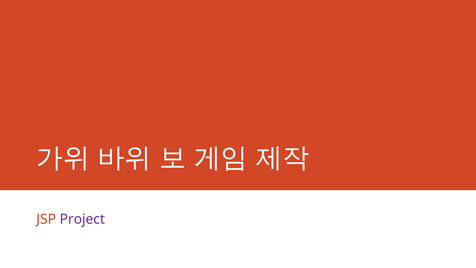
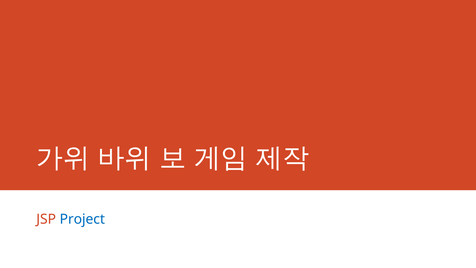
Project colour: purple -> blue
